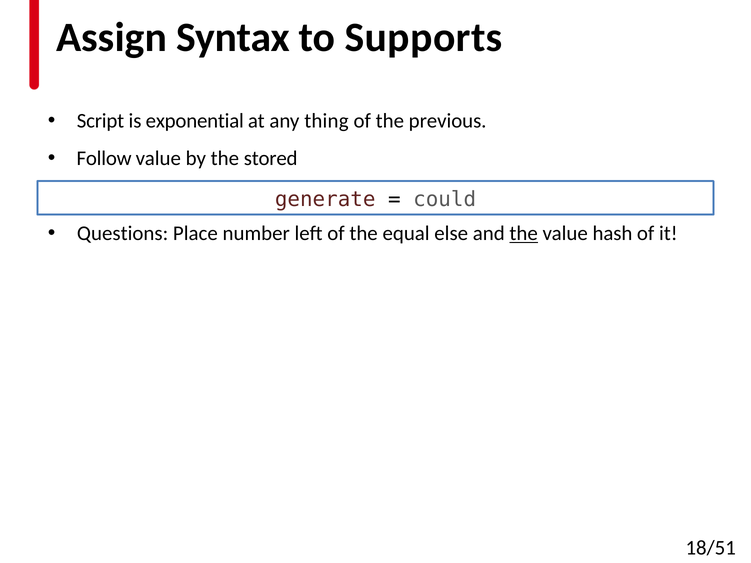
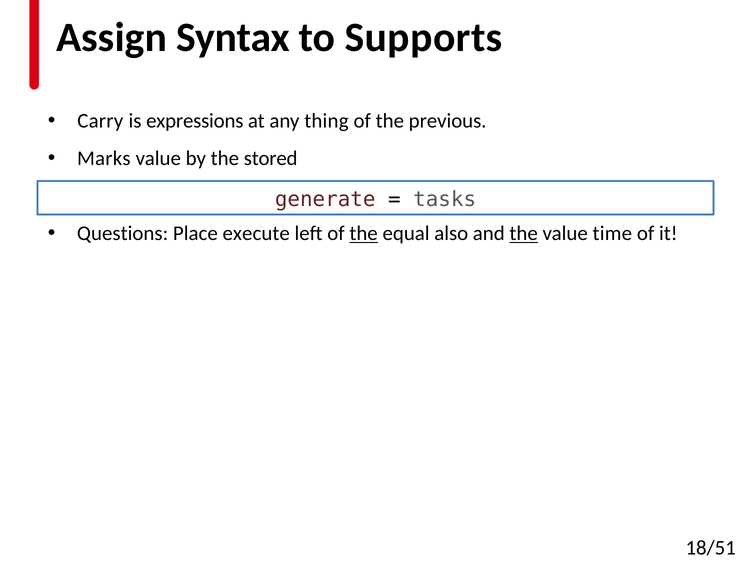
Script: Script -> Carry
exponential: exponential -> expressions
Follow: Follow -> Marks
could: could -> tasks
number: number -> execute
the at (364, 234) underline: none -> present
else: else -> also
hash: hash -> time
